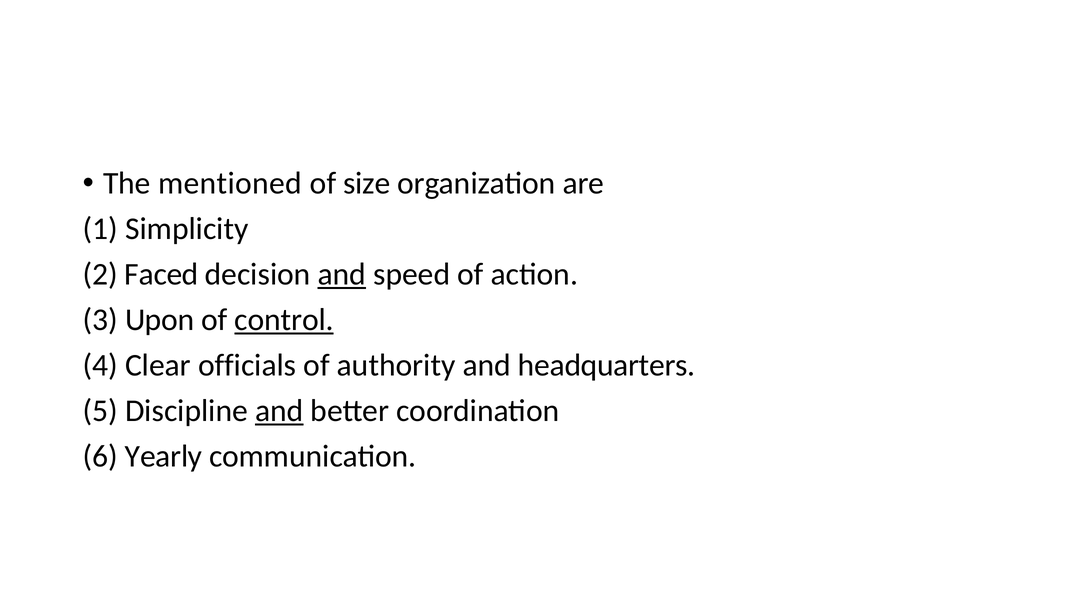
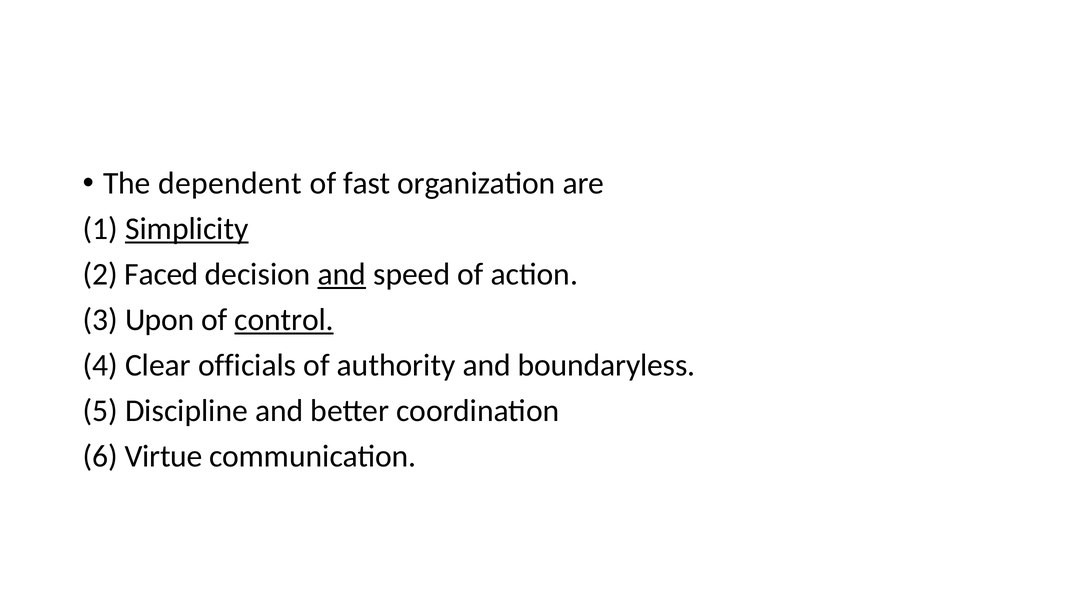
mentioned: mentioned -> dependent
size: size -> fast
Simplicity underline: none -> present
headquarters: headquarters -> boundaryless
and at (279, 411) underline: present -> none
Yearly: Yearly -> Virtue
